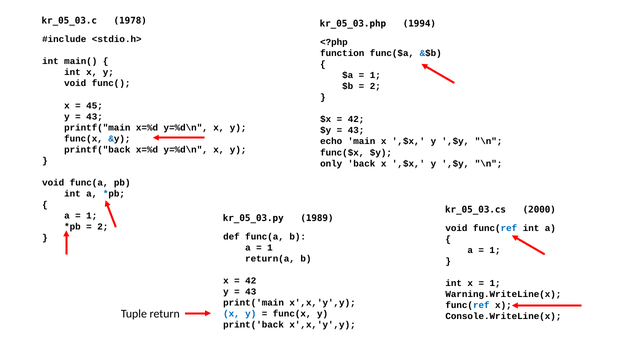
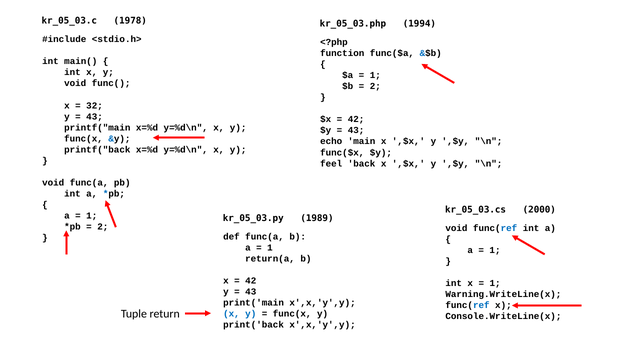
45: 45 -> 32
only: only -> feel
